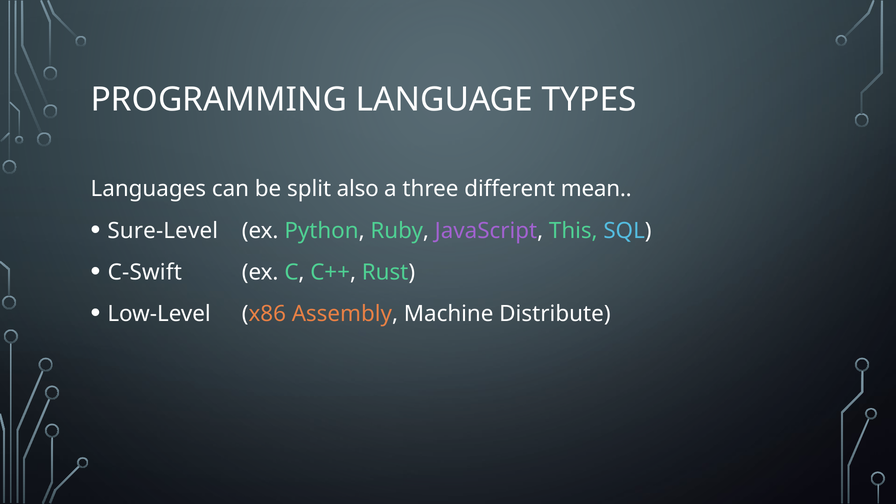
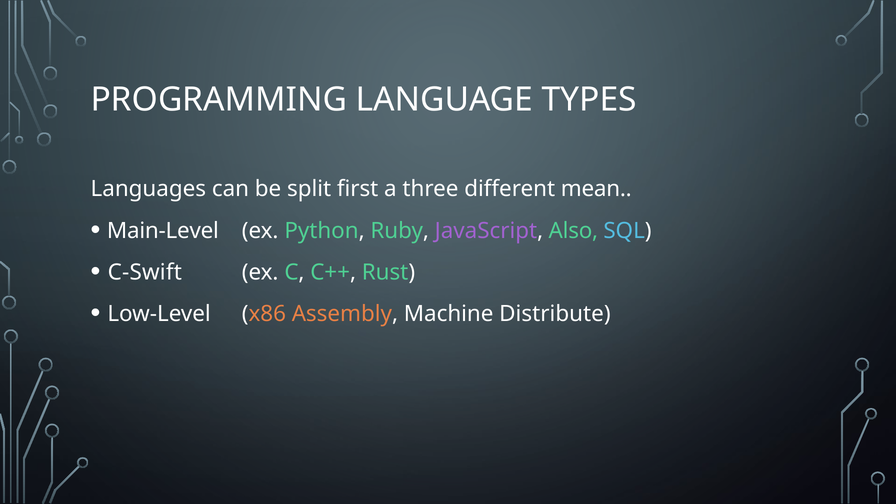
also: also -> first
Sure-Level: Sure-Level -> Main-Level
This: This -> Also
